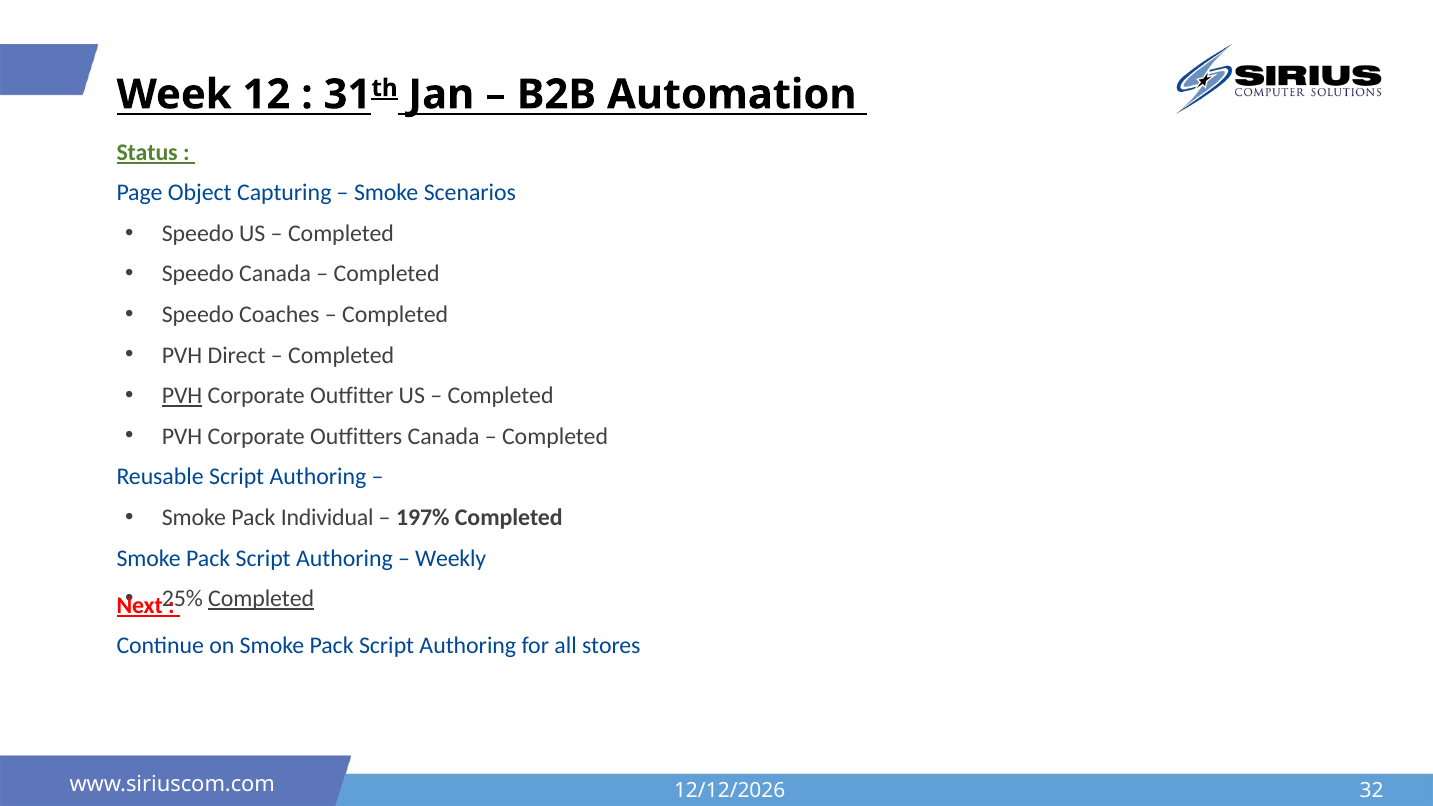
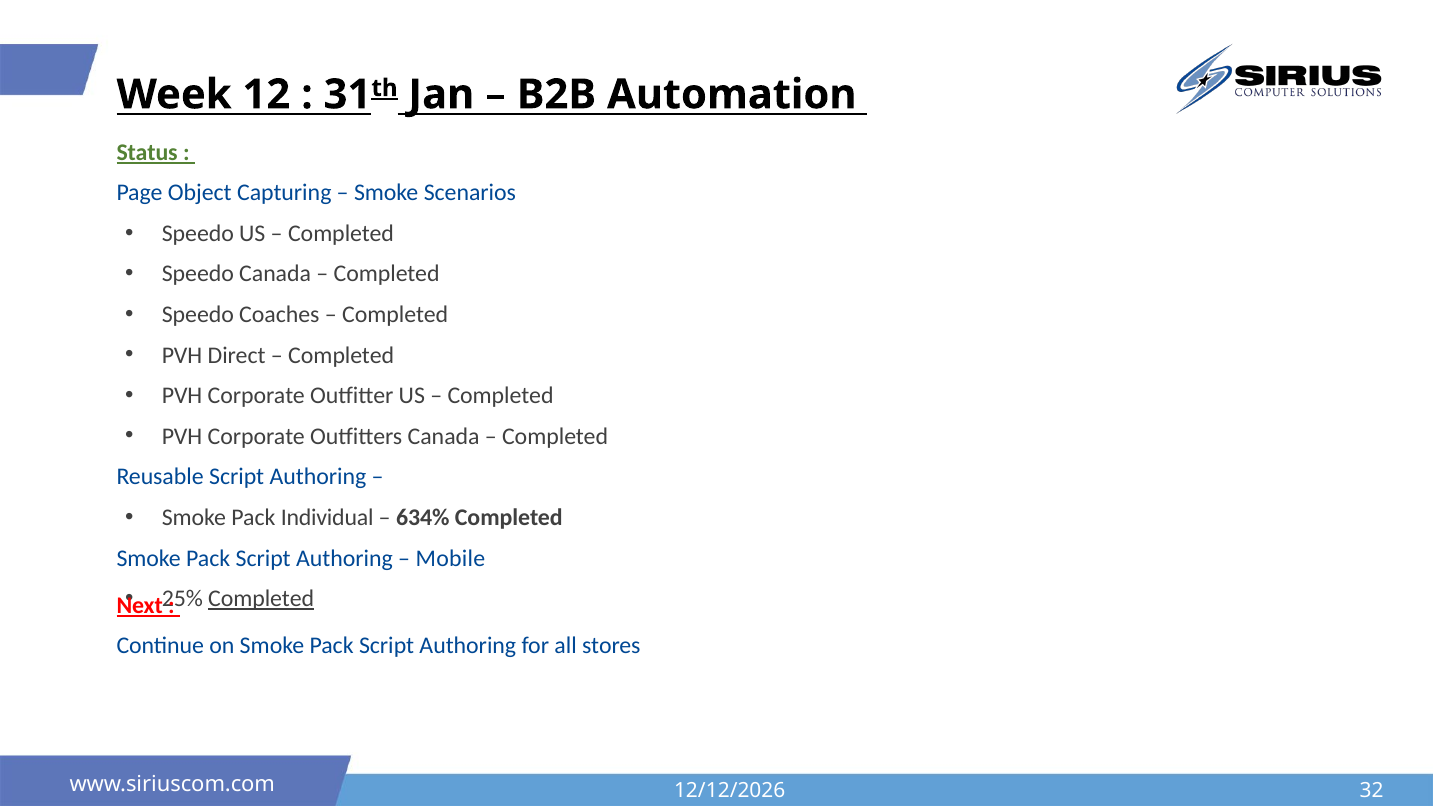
PVH at (182, 396) underline: present -> none
197%: 197% -> 634%
Weekly: Weekly -> Mobile
